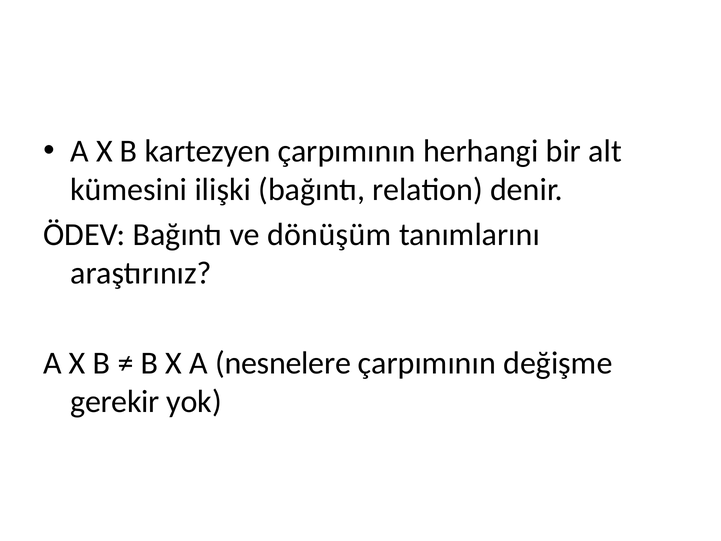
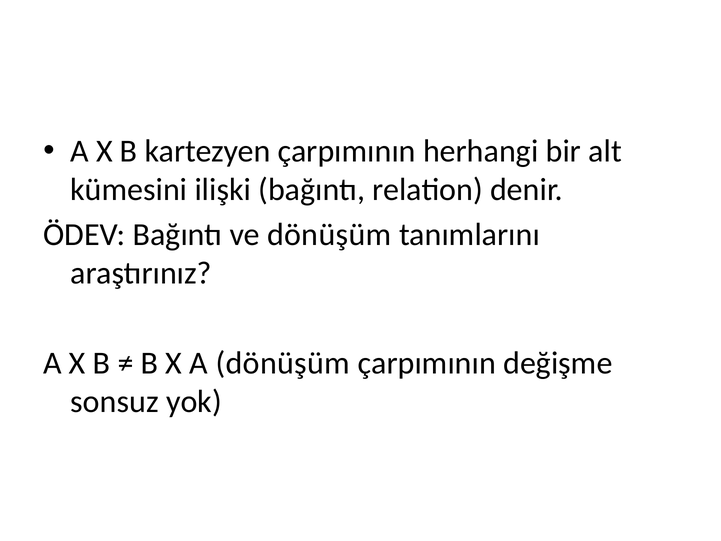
A nesnelere: nesnelere -> dönüşüm
gerekir: gerekir -> sonsuz
